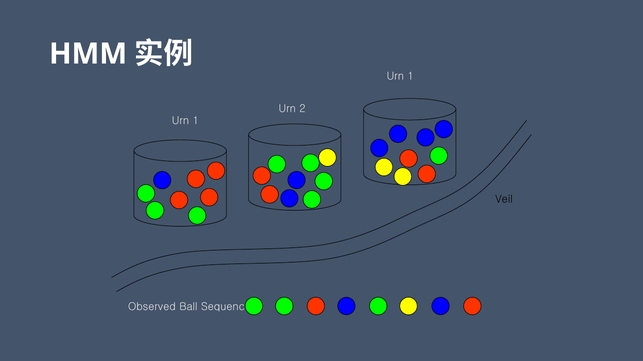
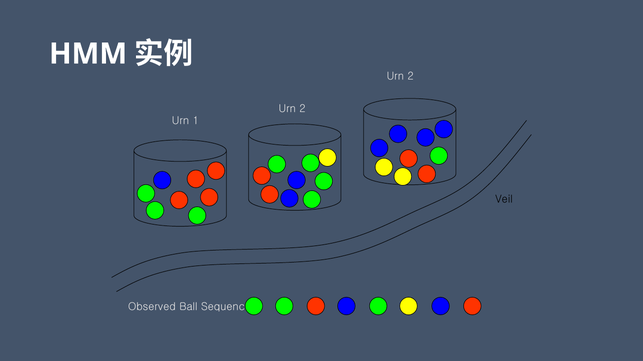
1 at (411, 76): 1 -> 2
